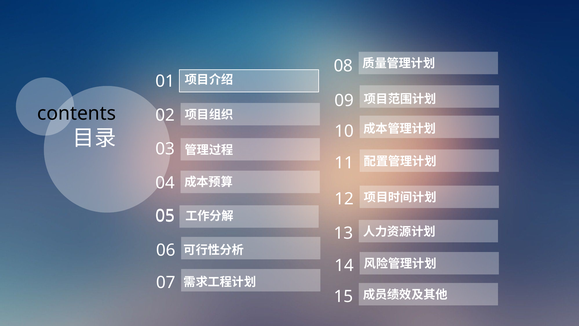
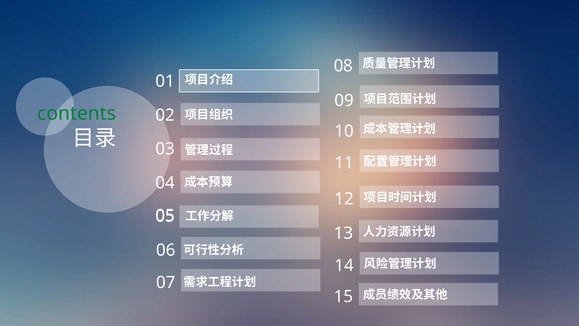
contents colour: black -> green
